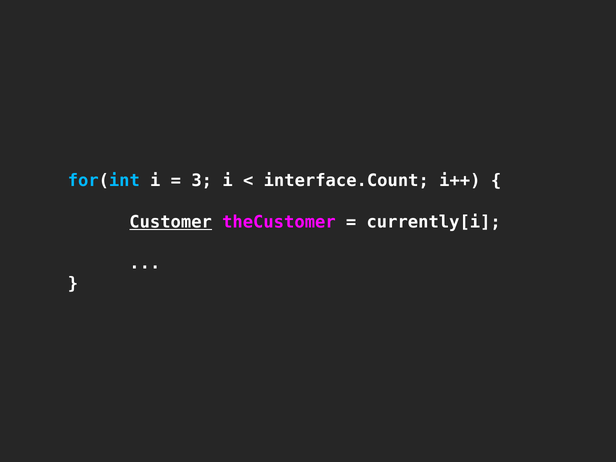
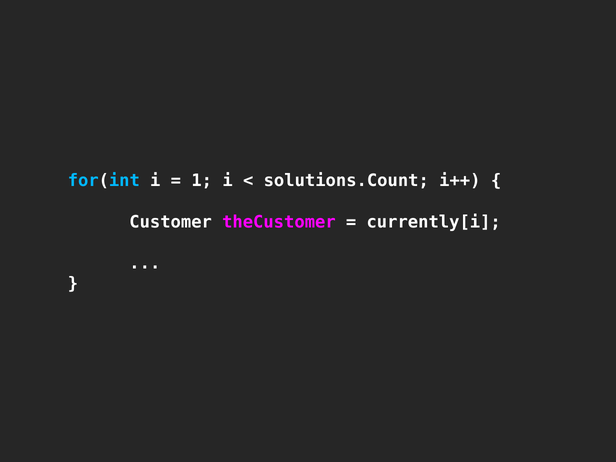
3: 3 -> 1
interface.Count: interface.Count -> solutions.Count
Customer underline: present -> none
